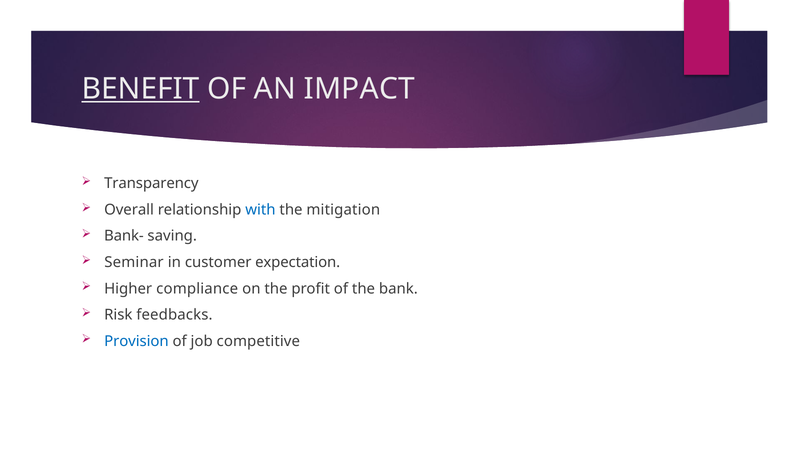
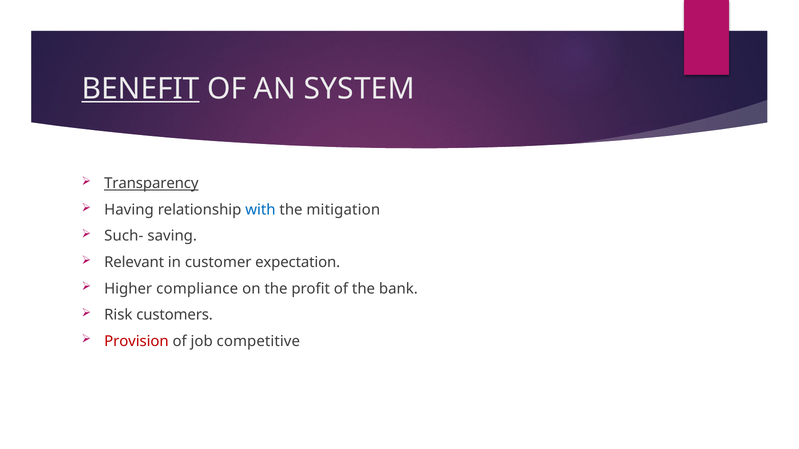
IMPACT: IMPACT -> SYSTEM
Transparency underline: none -> present
Overall: Overall -> Having
Bank-: Bank- -> Such-
Seminar: Seminar -> Relevant
feedbacks: feedbacks -> customers
Provision colour: blue -> red
